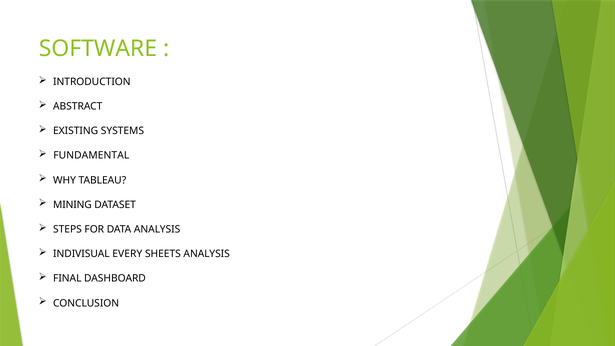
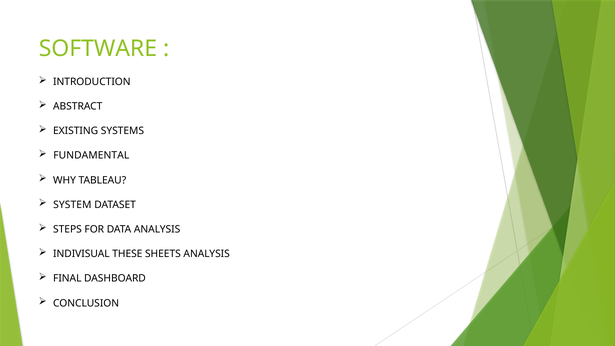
MINING: MINING -> SYSTEM
EVERY: EVERY -> THESE
